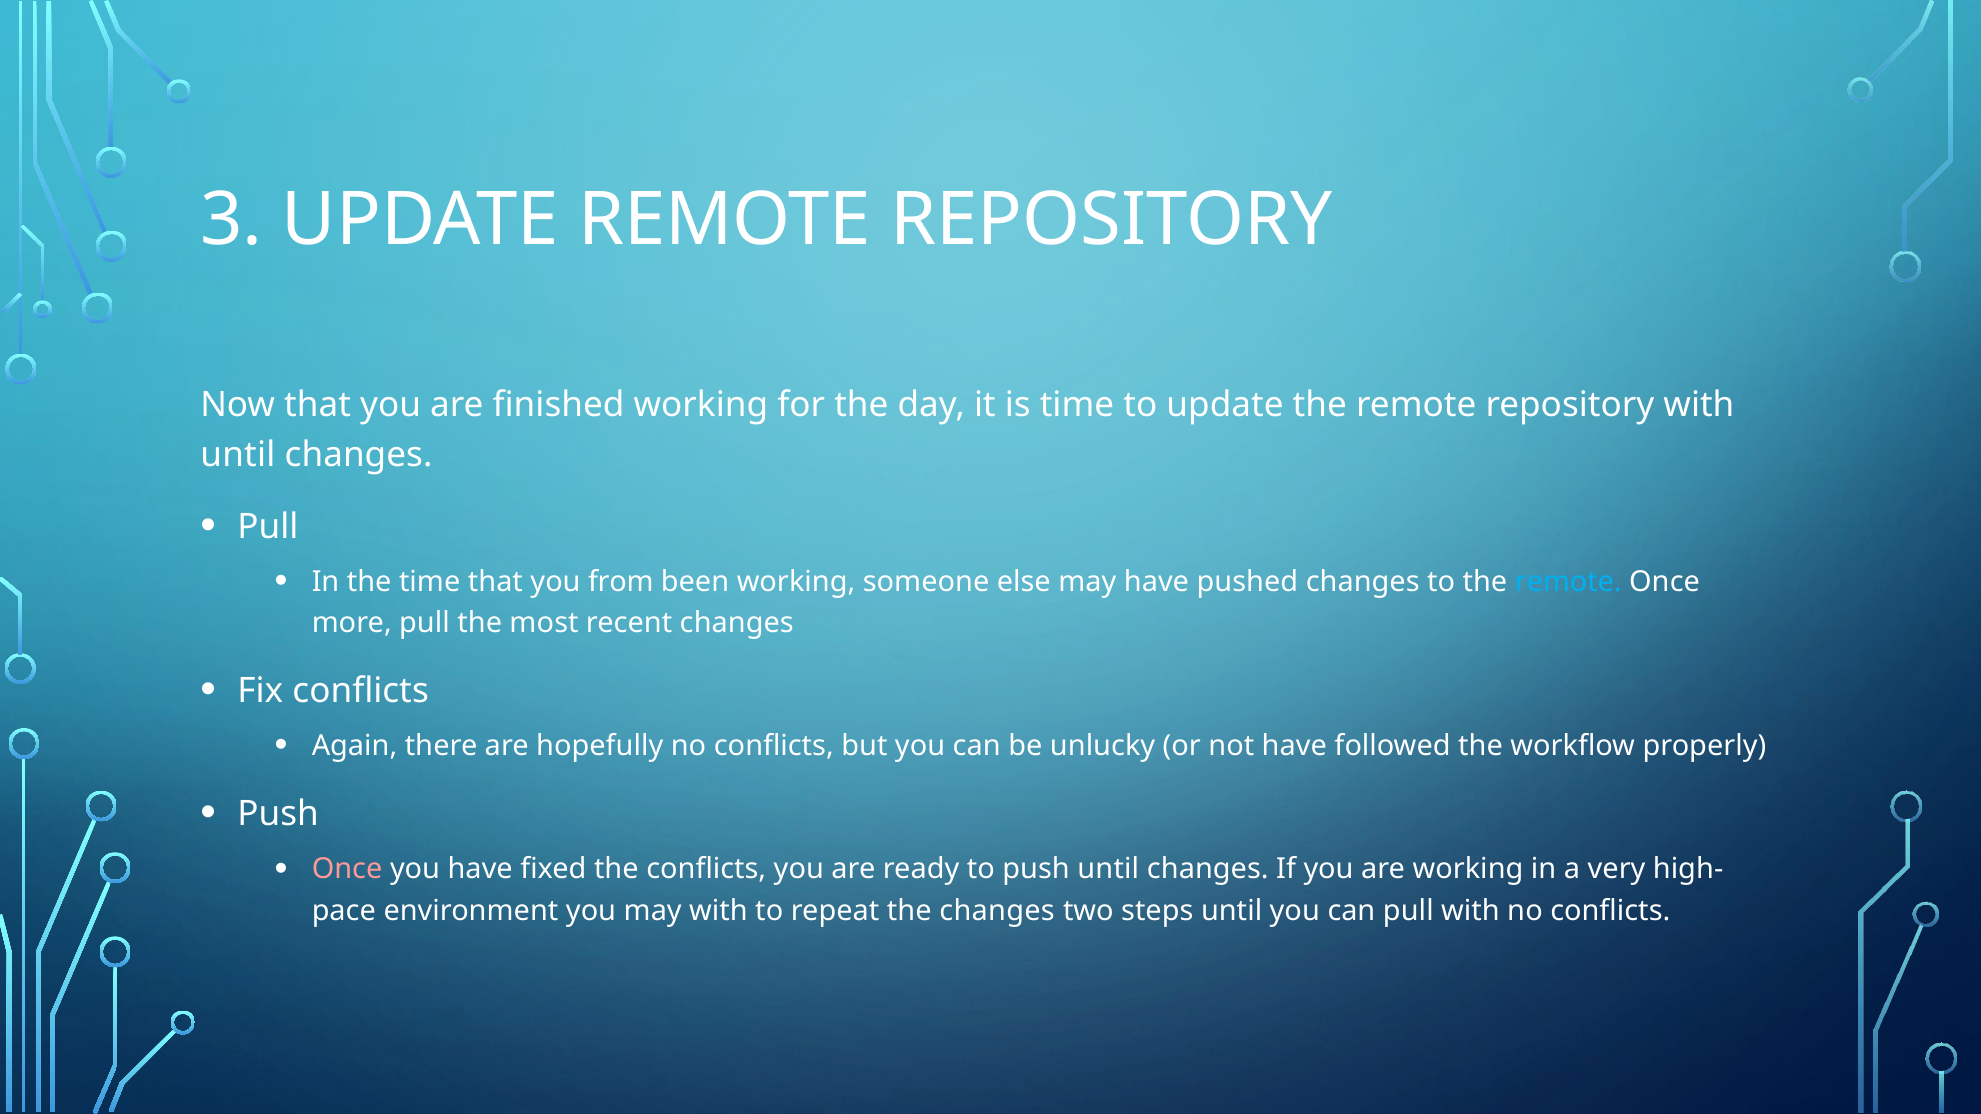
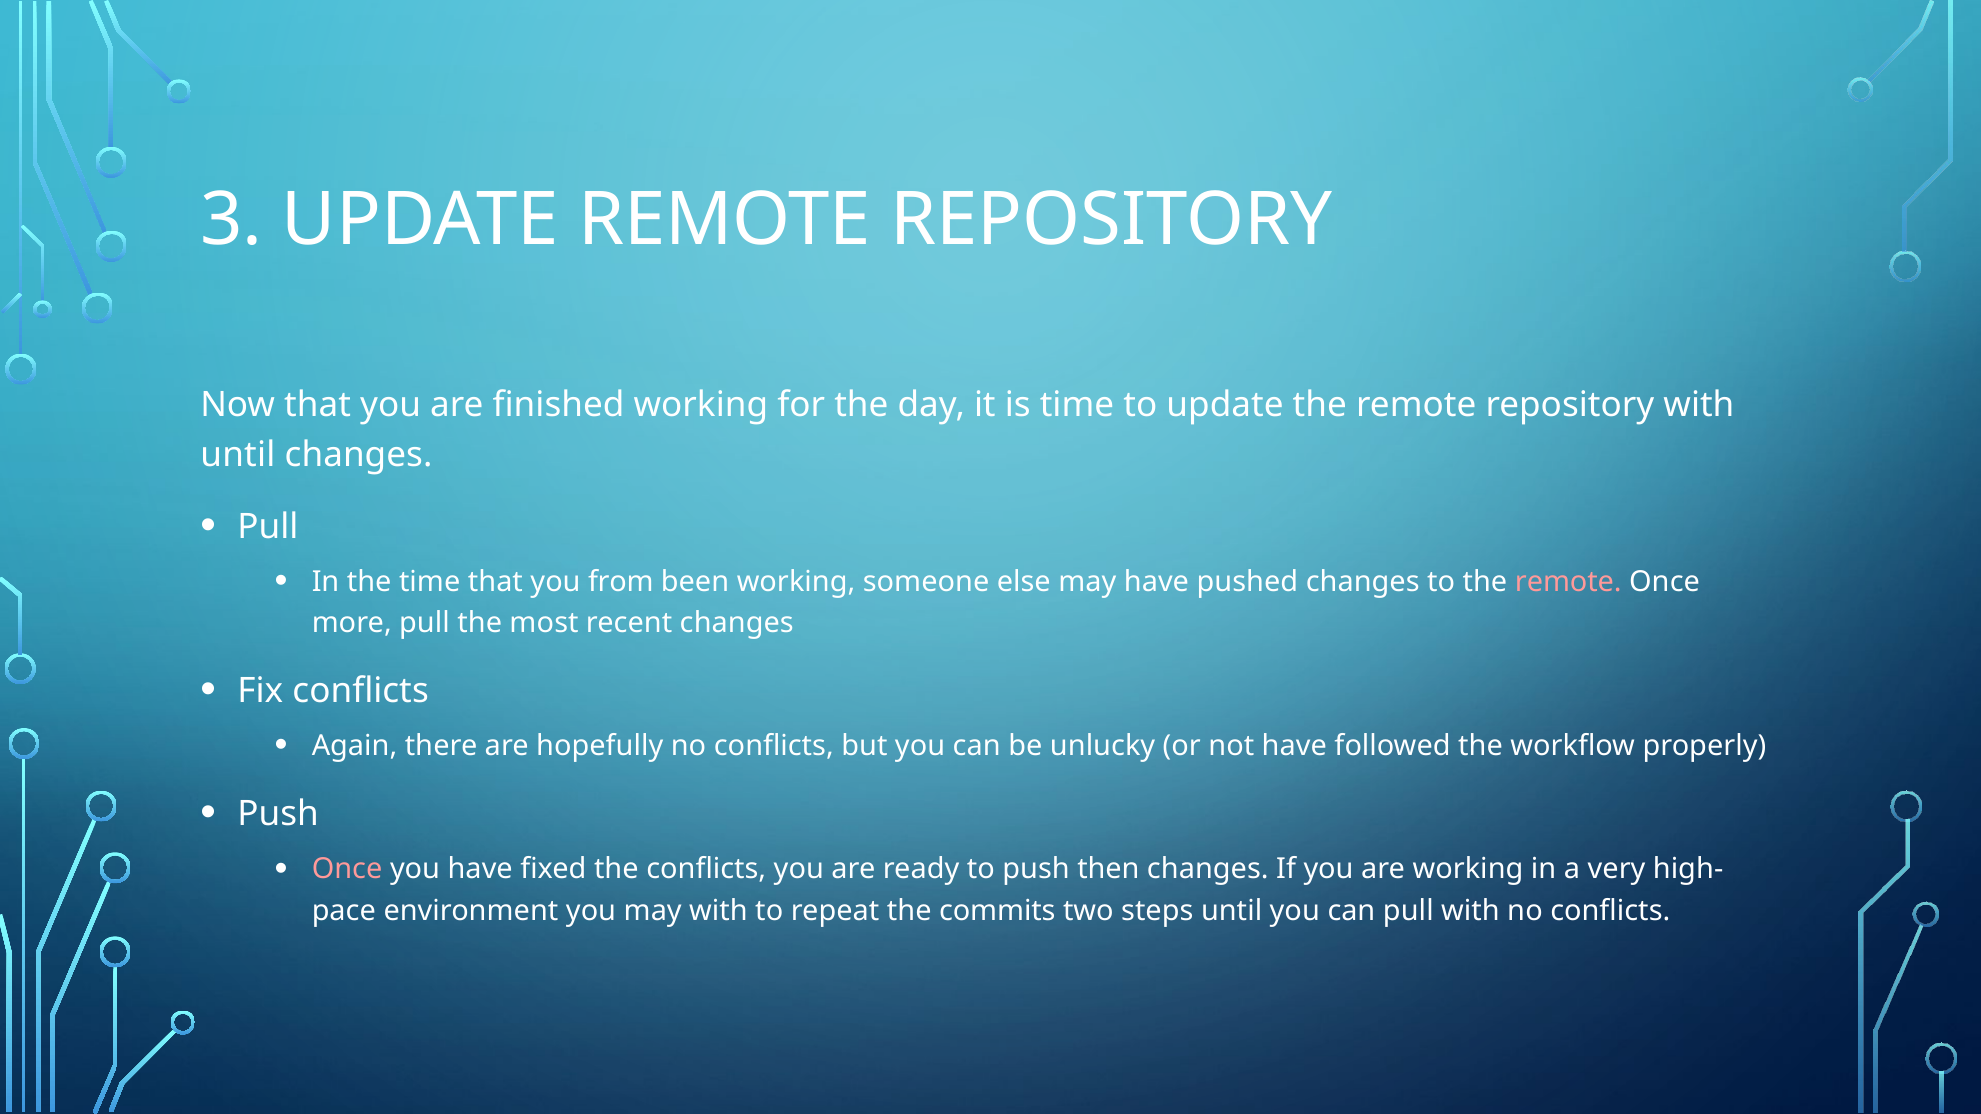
remote at (1568, 582) colour: light blue -> pink
push until: until -> then
the changes: changes -> commits
